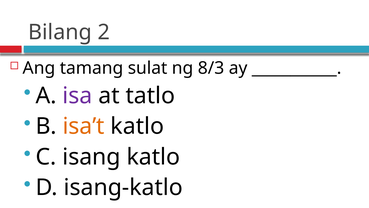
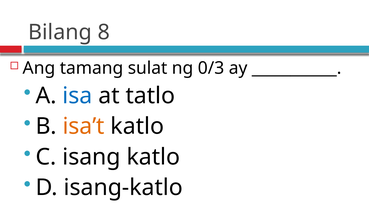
2: 2 -> 8
8/3: 8/3 -> 0/3
isa colour: purple -> blue
